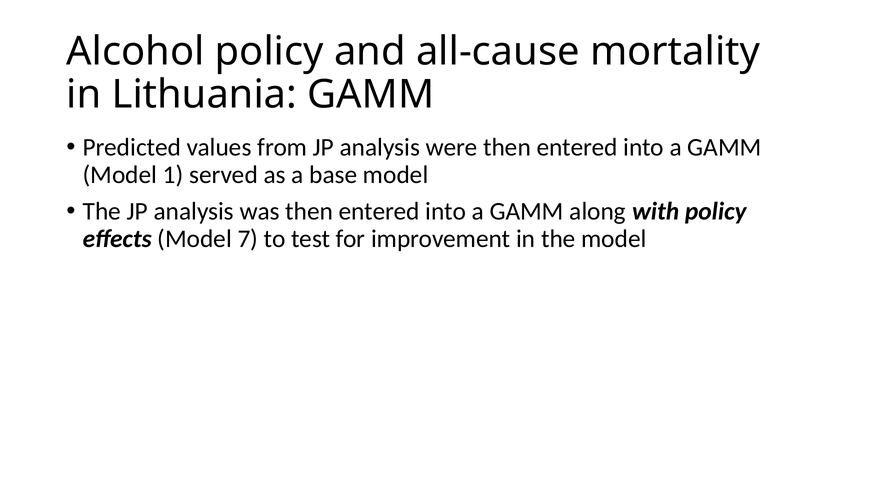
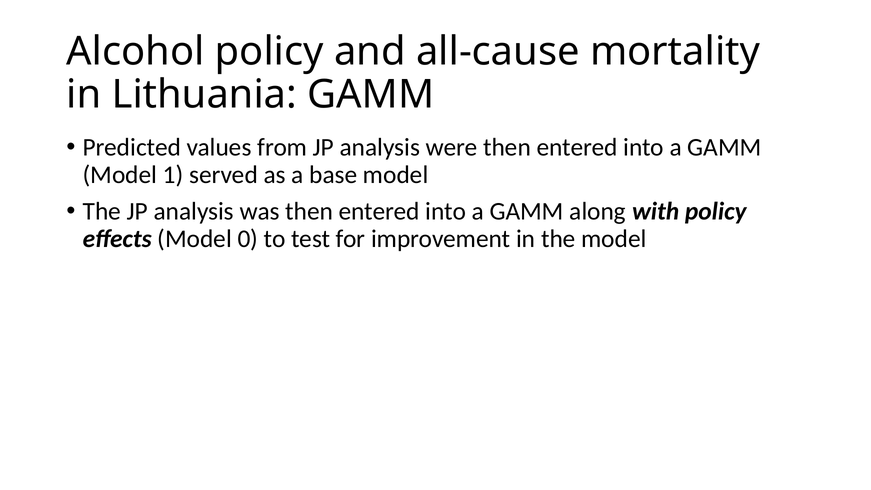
7: 7 -> 0
